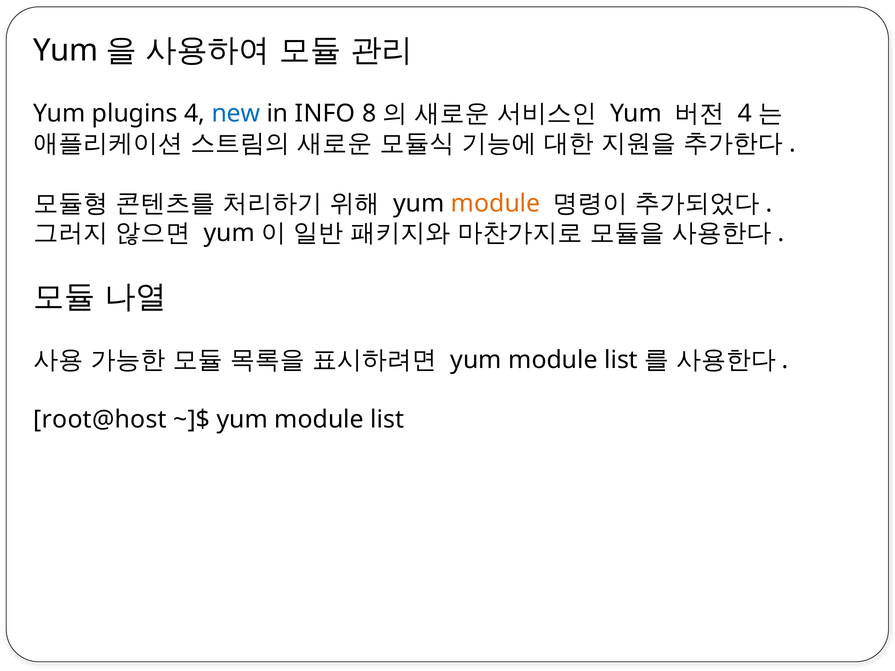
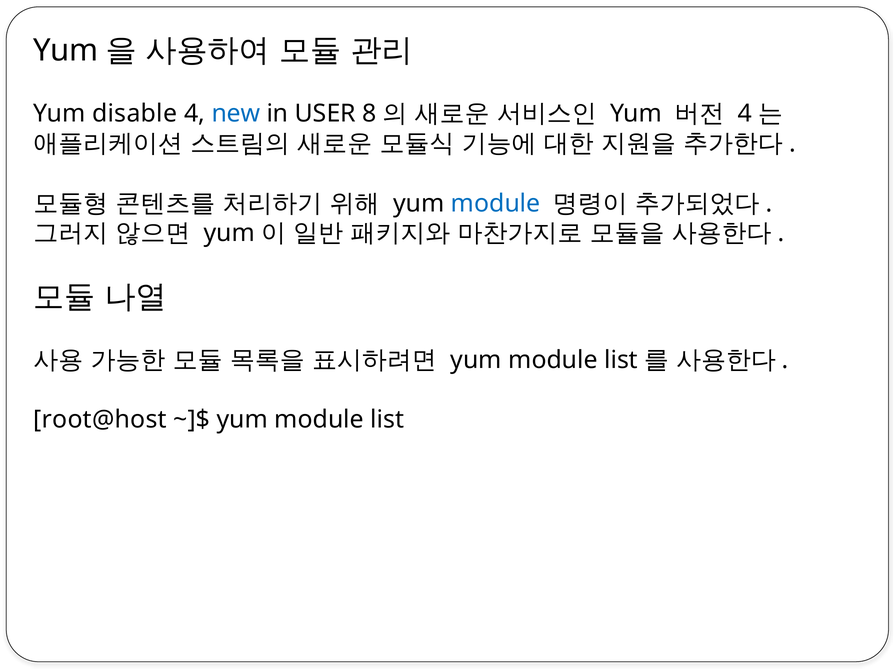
plugins: plugins -> disable
INFO: INFO -> USER
module at (496, 203) colour: orange -> blue
